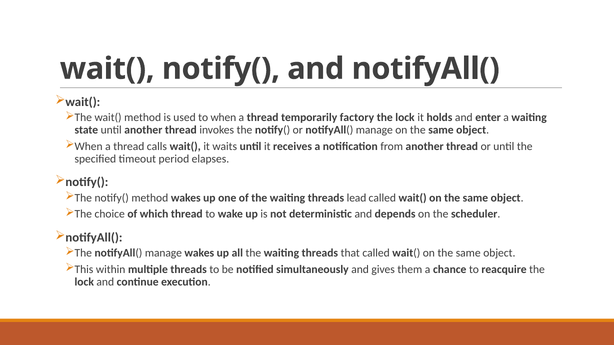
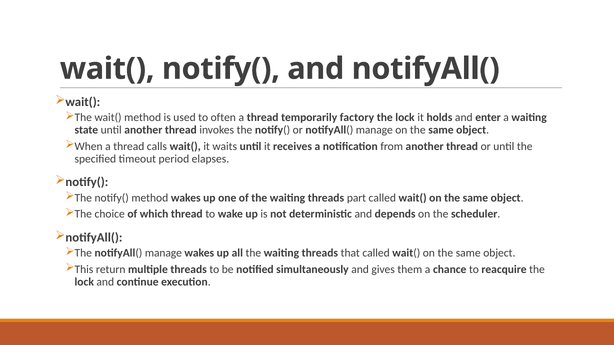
when: when -> often
lead: lead -> part
within: within -> return
